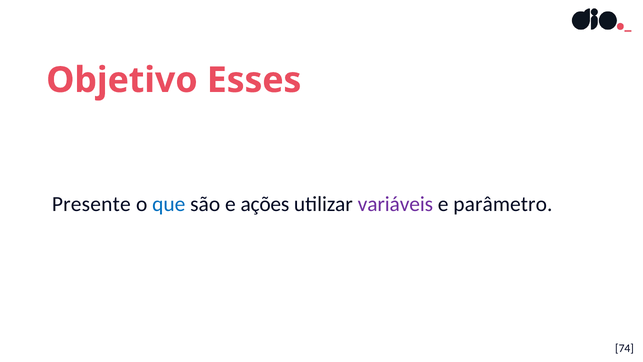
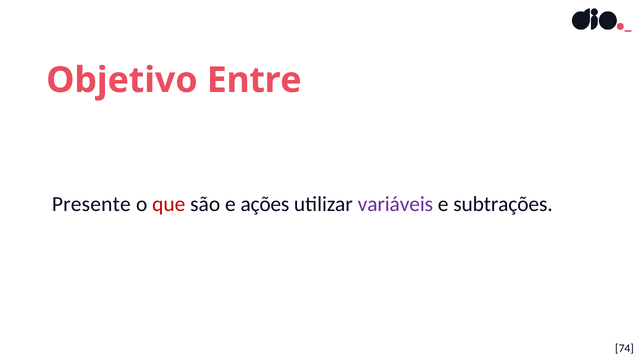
Esses: Esses -> Entre
que colour: blue -> red
parâmetro: parâmetro -> subtrações
